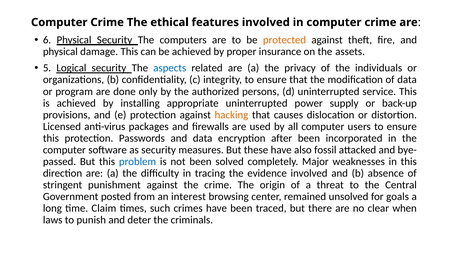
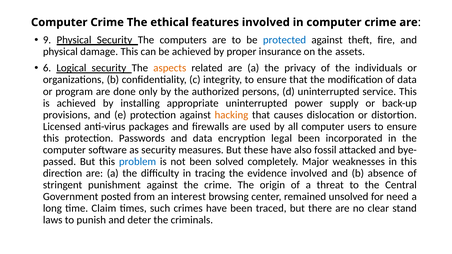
6: 6 -> 9
protected colour: orange -> blue
5: 5 -> 6
aspects colour: blue -> orange
after: after -> legal
goals: goals -> need
when: when -> stand
